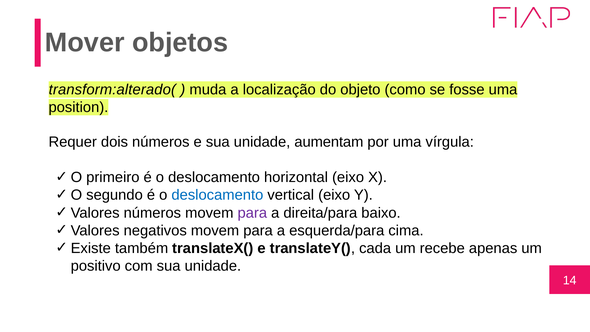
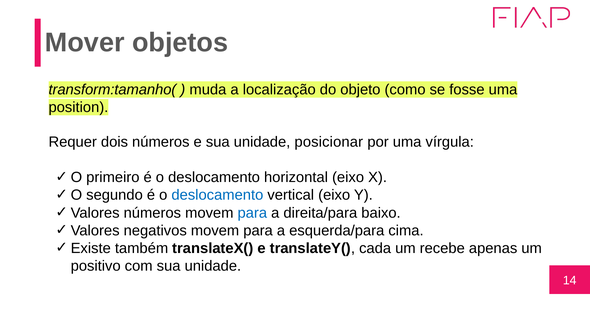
transform:alterado(: transform:alterado( -> transform:tamanho(
aumentam: aumentam -> posicionar
para at (252, 213) colour: purple -> blue
